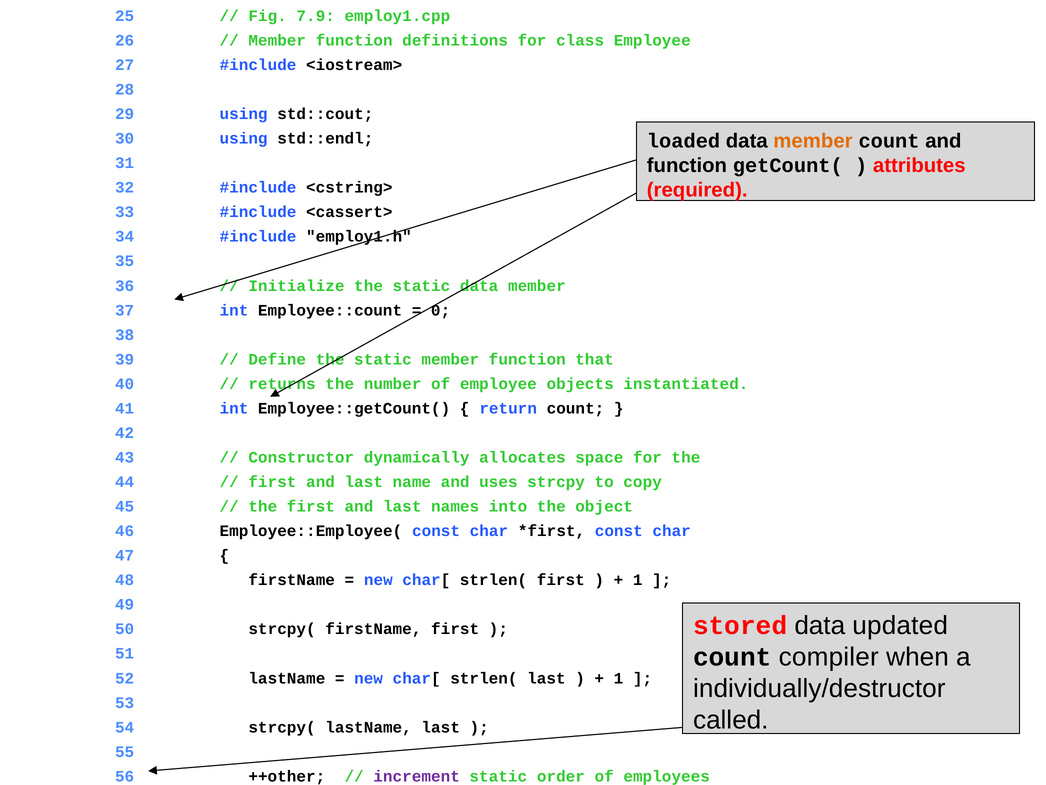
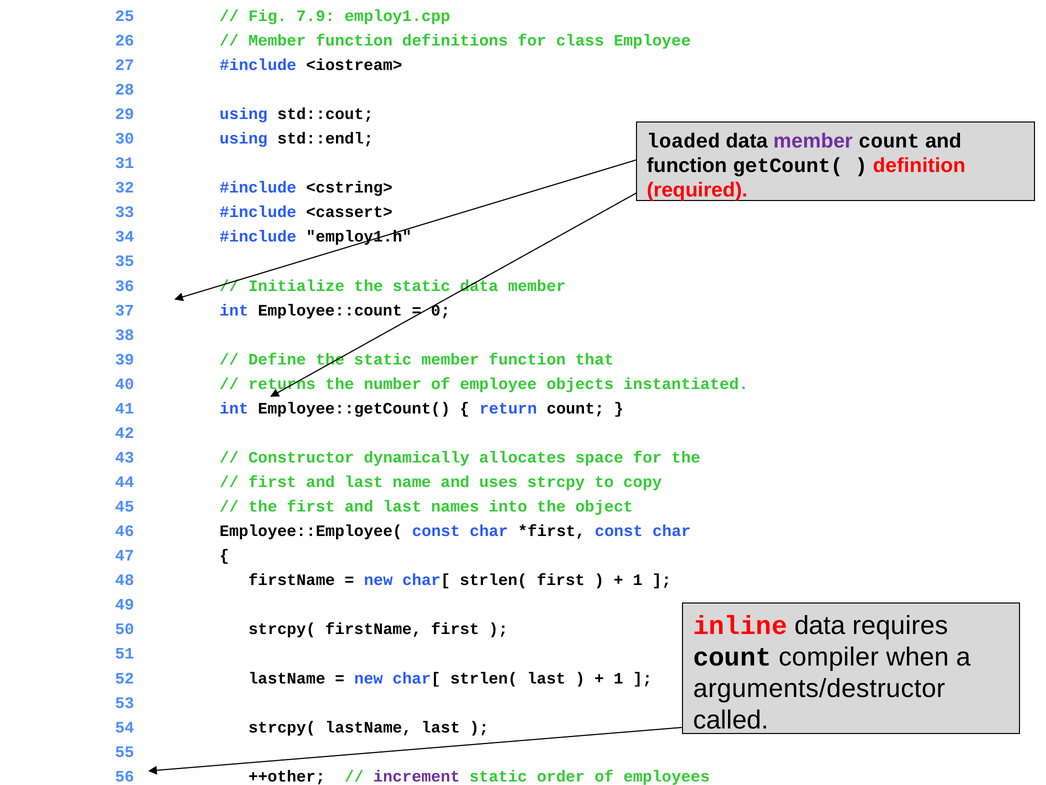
member at (813, 141) colour: orange -> purple
attributes: attributes -> definition
stored: stored -> inline
updated: updated -> requires
individually/destructor: individually/destructor -> arguments/destructor
